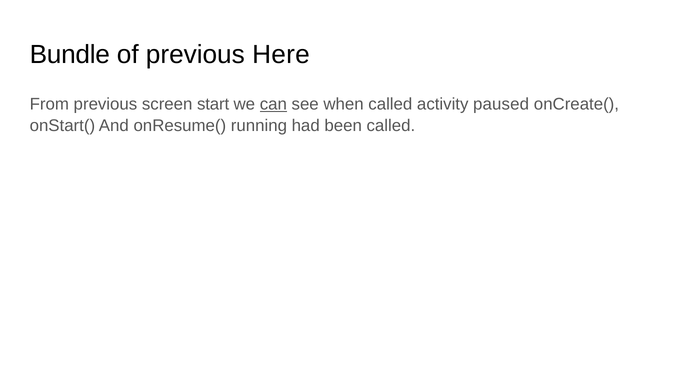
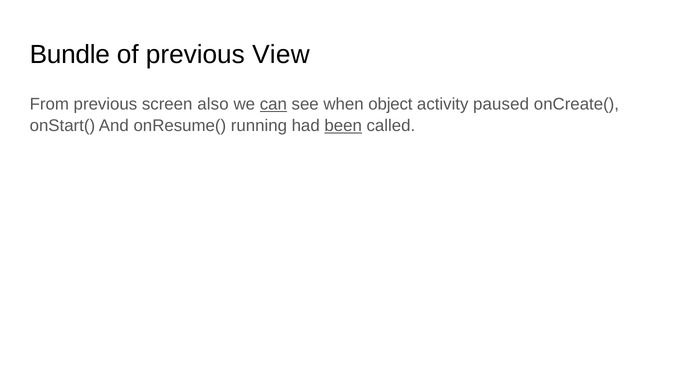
Here: Here -> View
start: start -> also
when called: called -> object
been underline: none -> present
